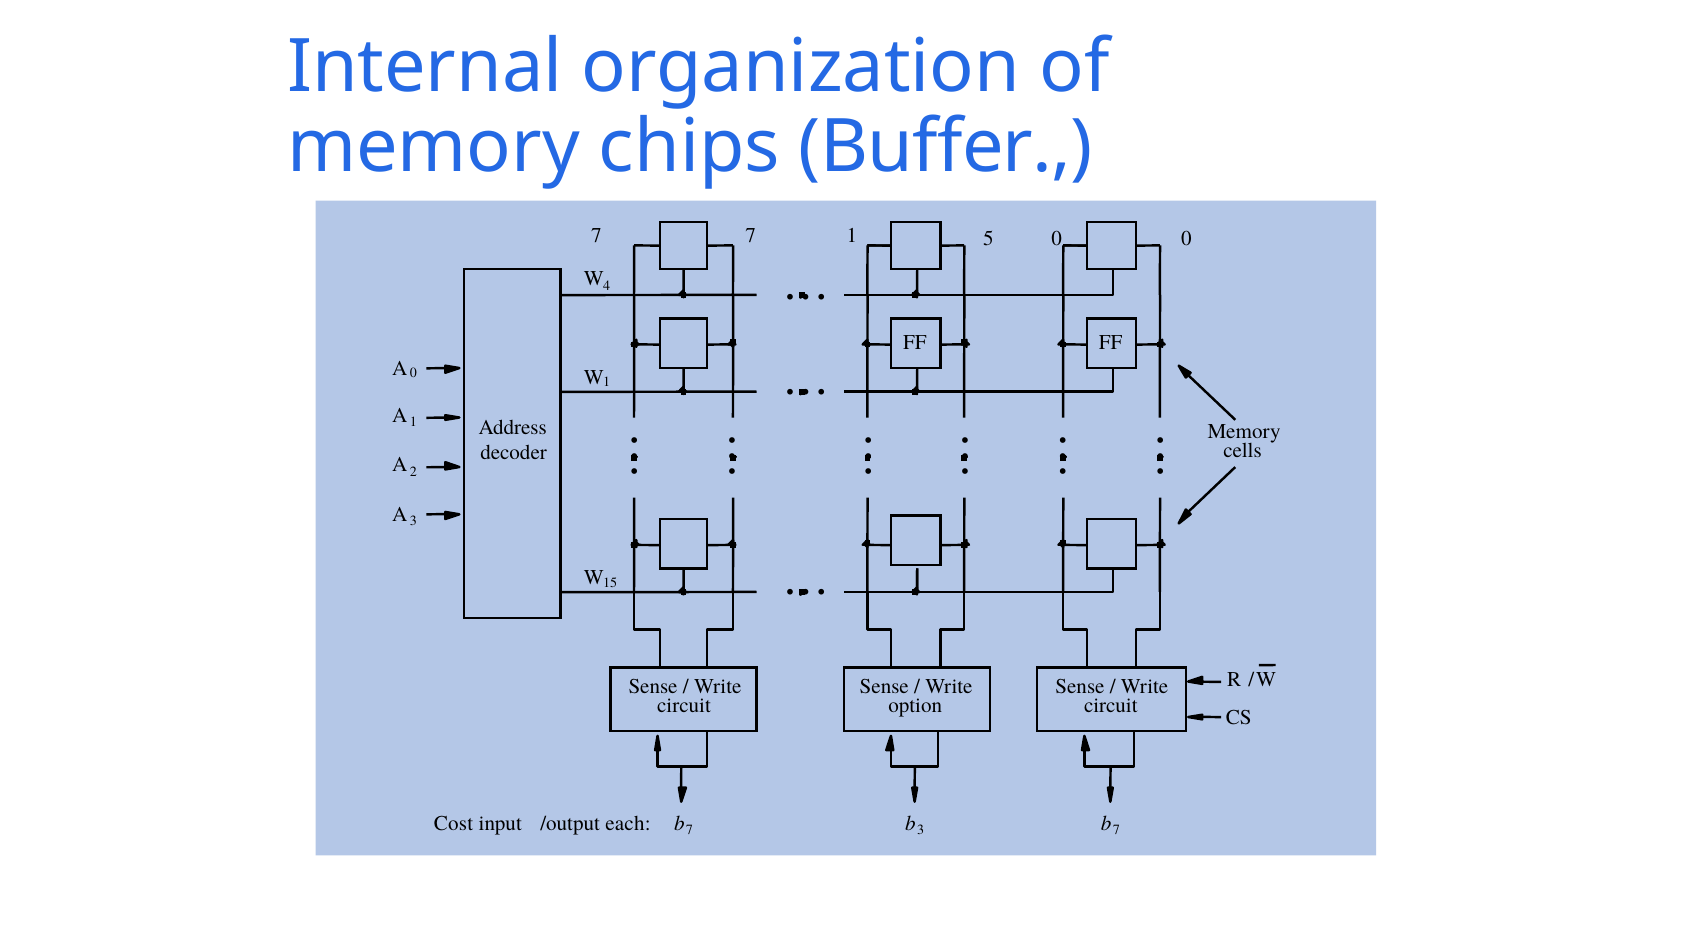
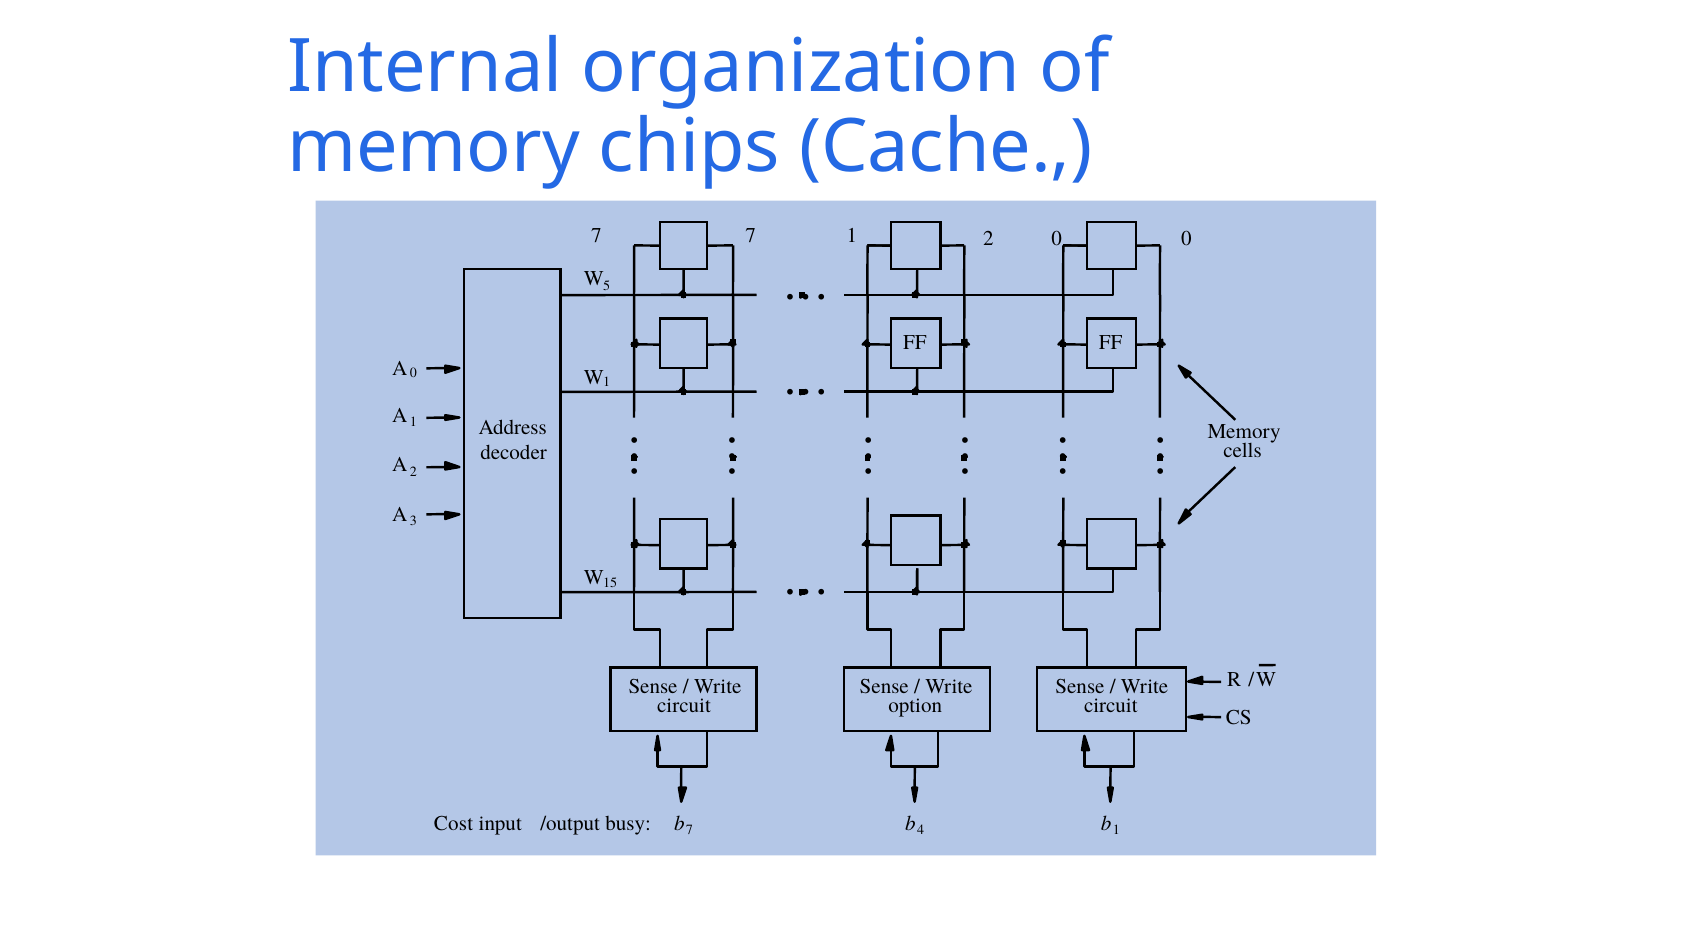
Buffer: Buffer -> Cache
7 5: 5 -> 2
4: 4 -> 5
b 3: 3 -> 4
7 at (1116, 830): 7 -> 1
each: each -> busy
